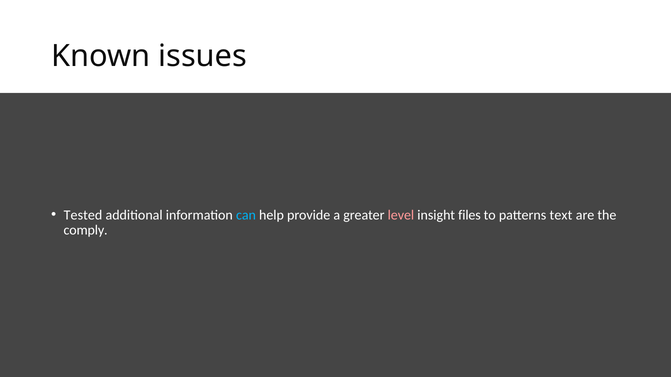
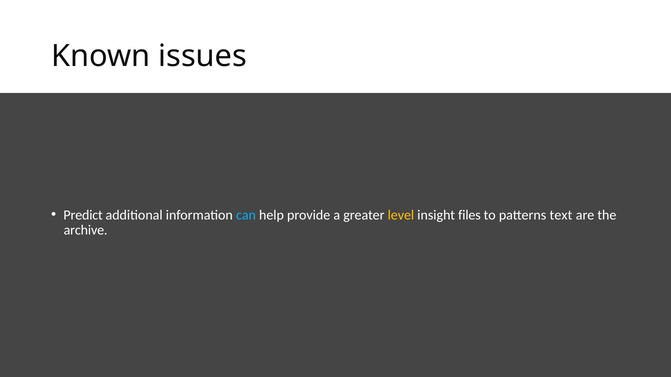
Tested: Tested -> Predict
level colour: pink -> yellow
comply: comply -> archive
